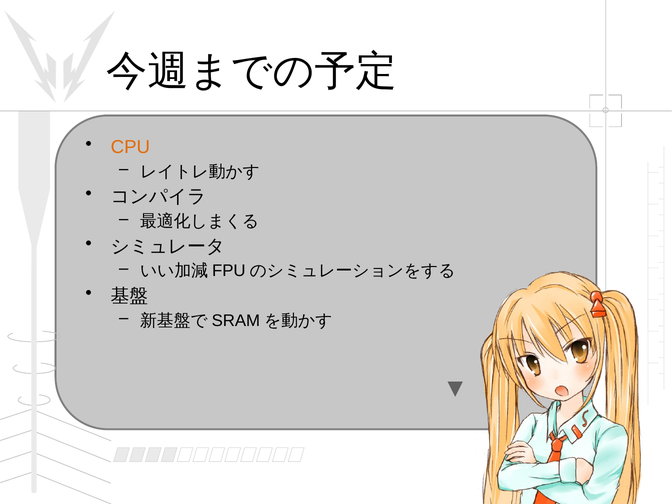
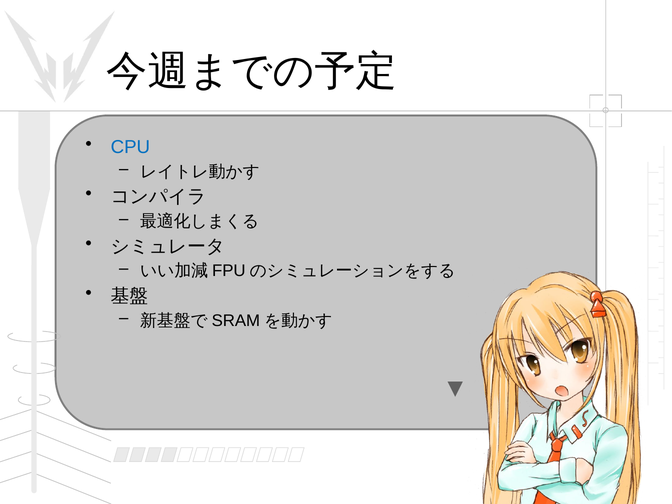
CPU colour: orange -> blue
